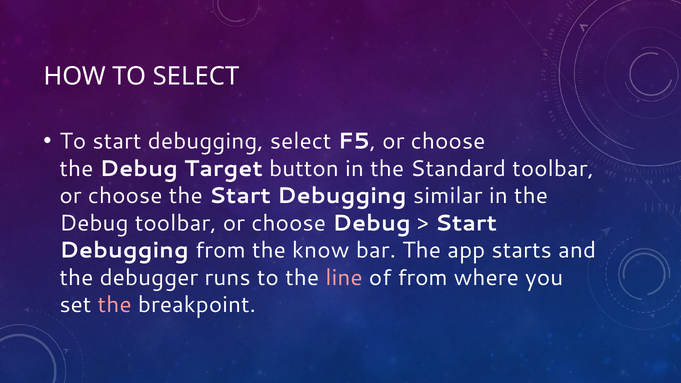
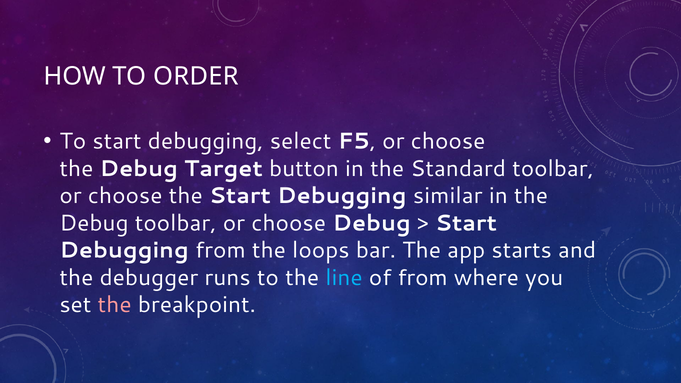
TO SELECT: SELECT -> ORDER
know: know -> loops
line colour: pink -> light blue
